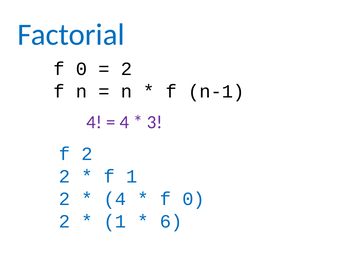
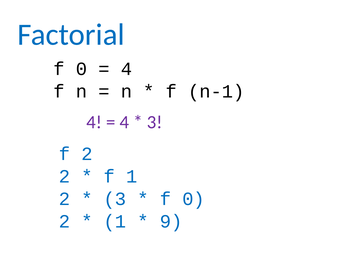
2 at (126, 69): 2 -> 4
4 at (115, 199): 4 -> 3
6: 6 -> 9
